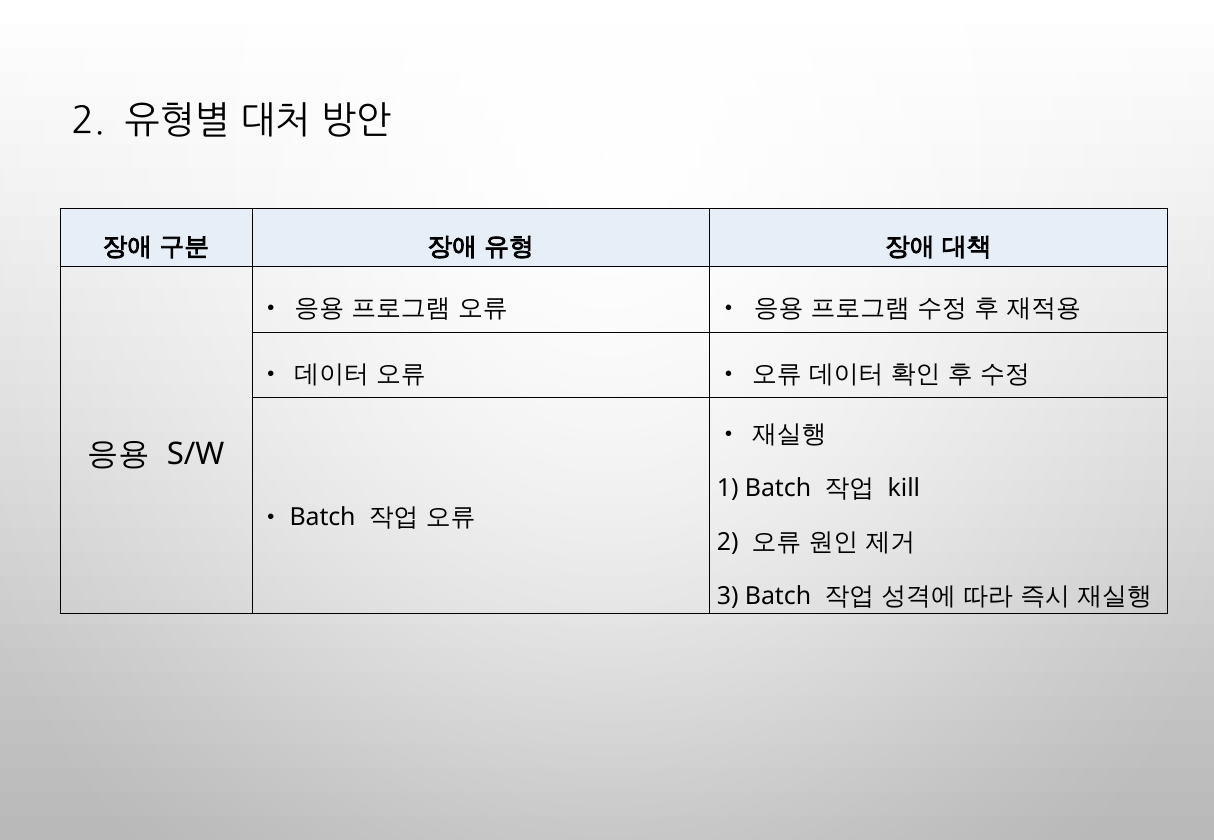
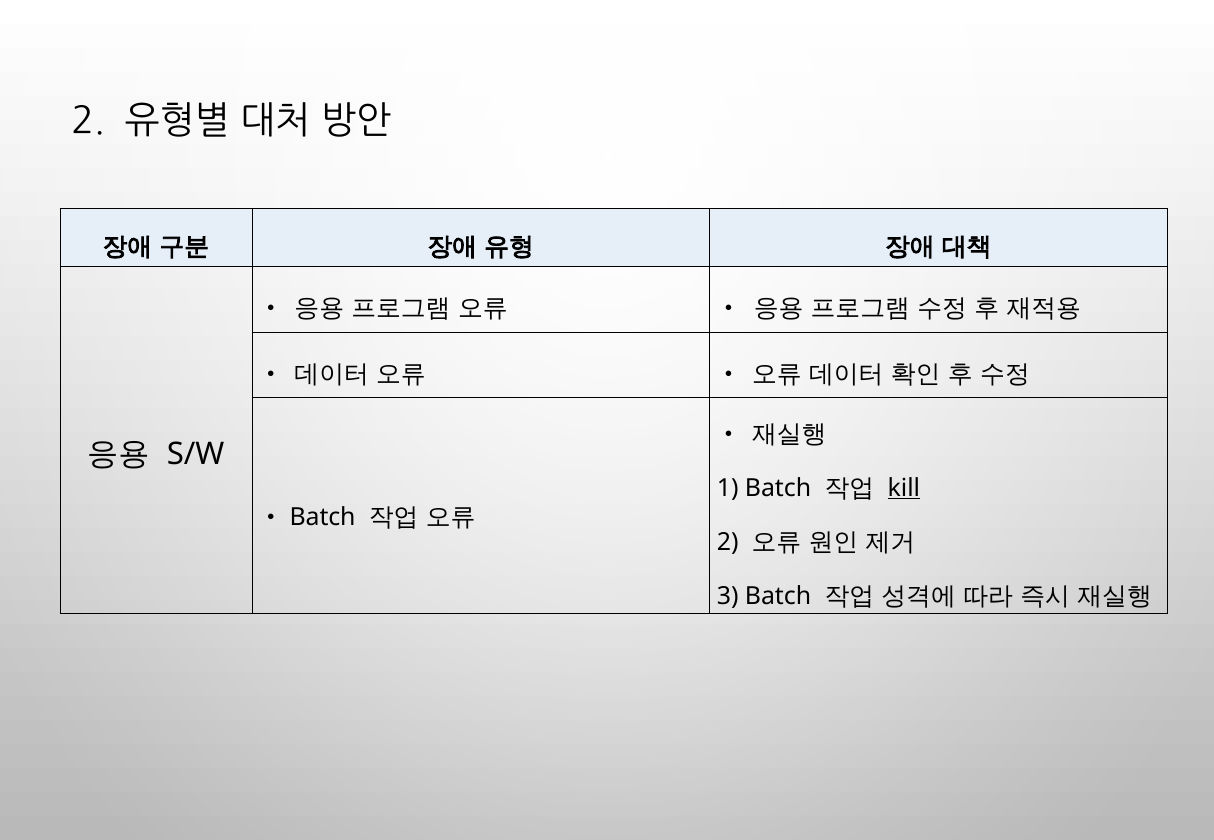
kill underline: none -> present
